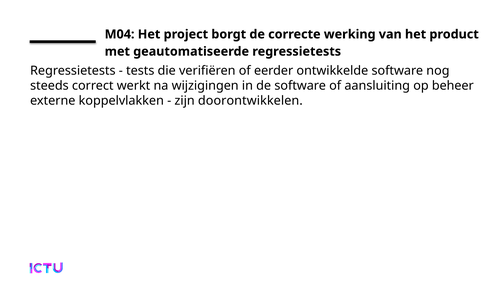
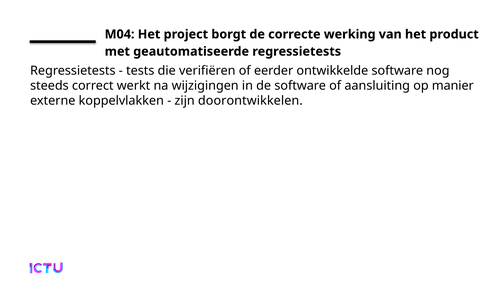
beheer: beheer -> manier
